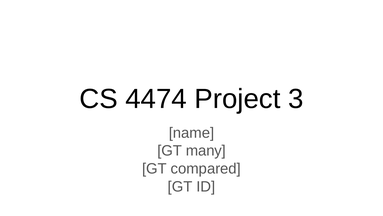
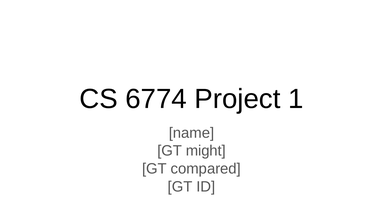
4474: 4474 -> 6774
3: 3 -> 1
many: many -> might
